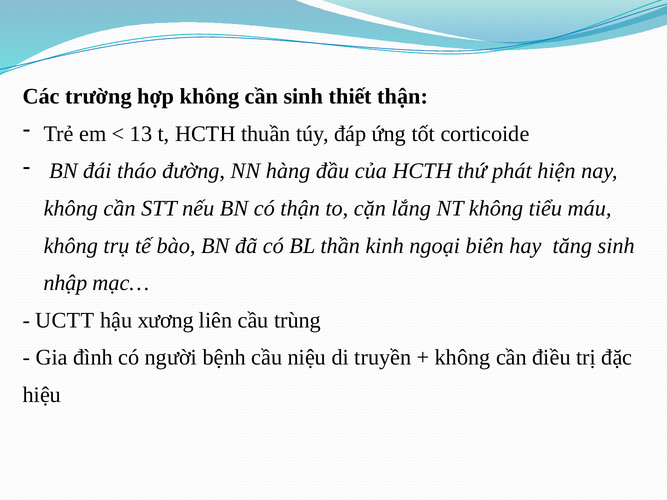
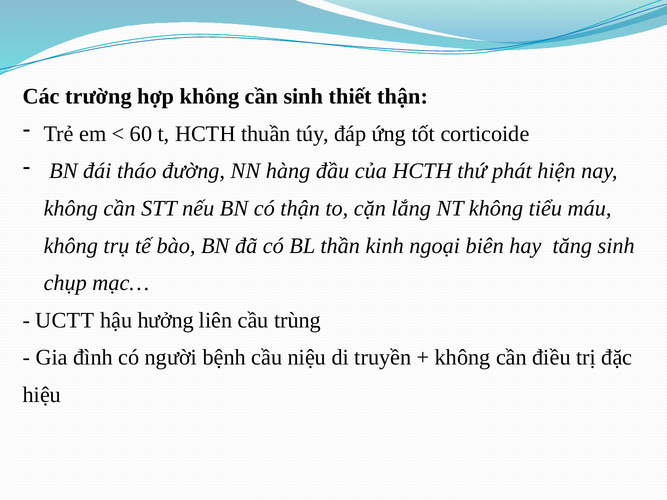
13: 13 -> 60
nhập: nhập -> chụp
xương: xương -> hưởng
